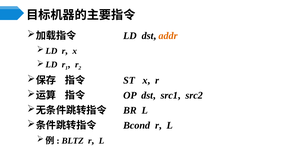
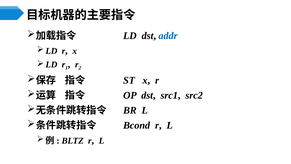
addr colour: orange -> blue
